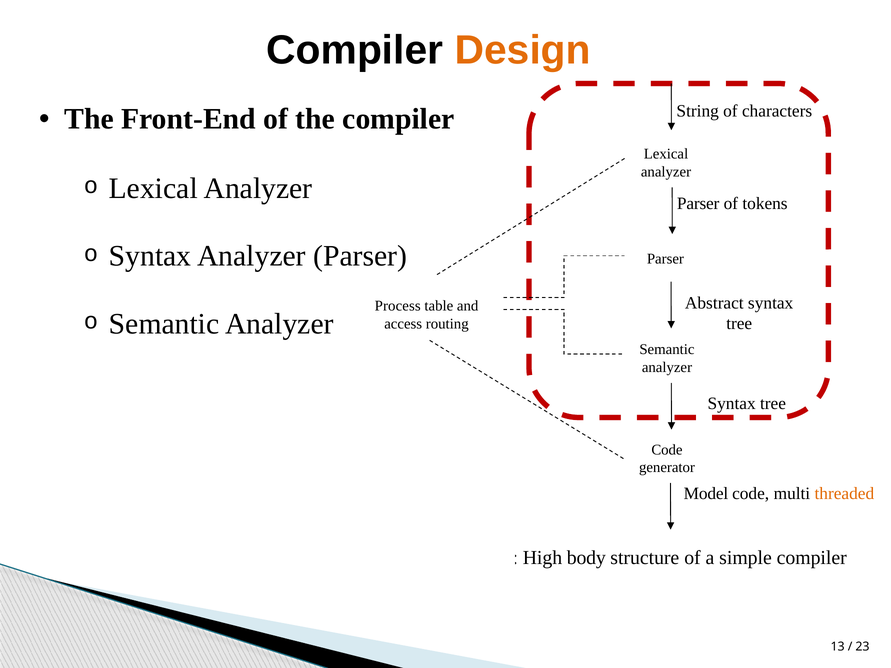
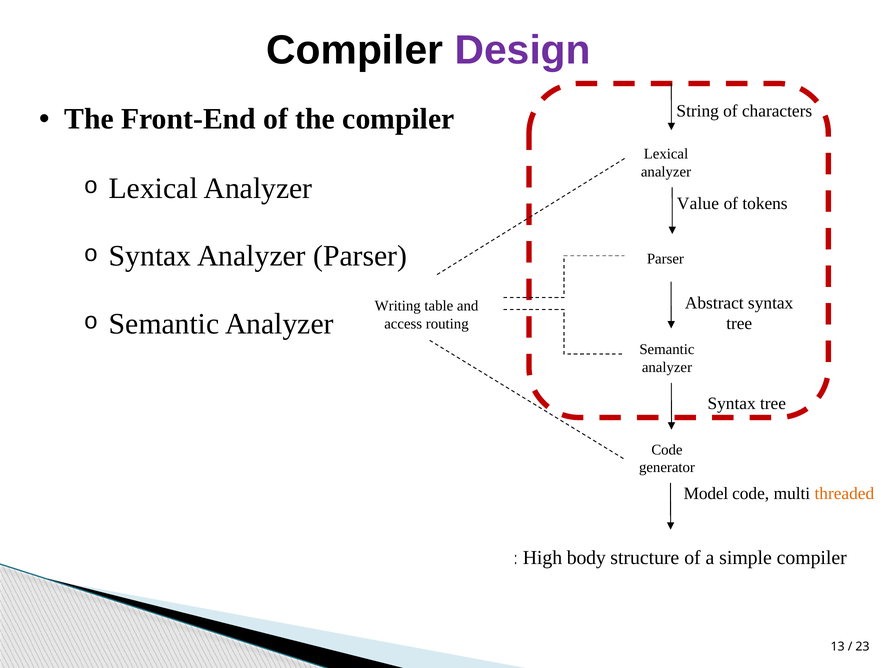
Design colour: orange -> purple
Parser at (698, 204): Parser -> Value
Process: Process -> Writing
